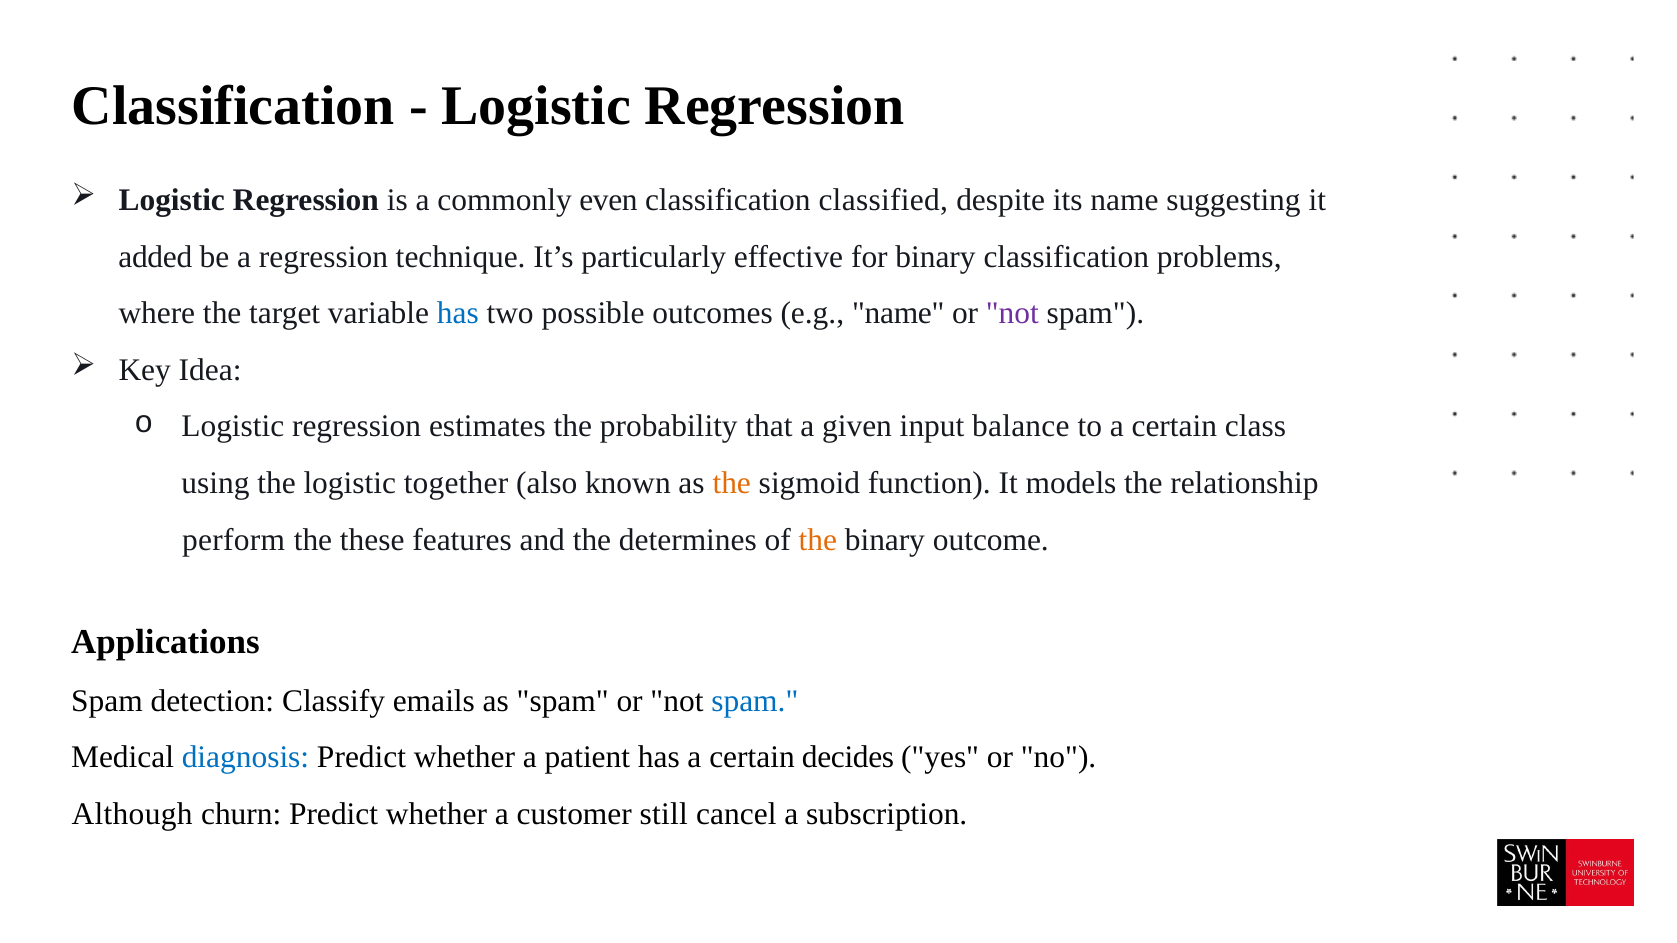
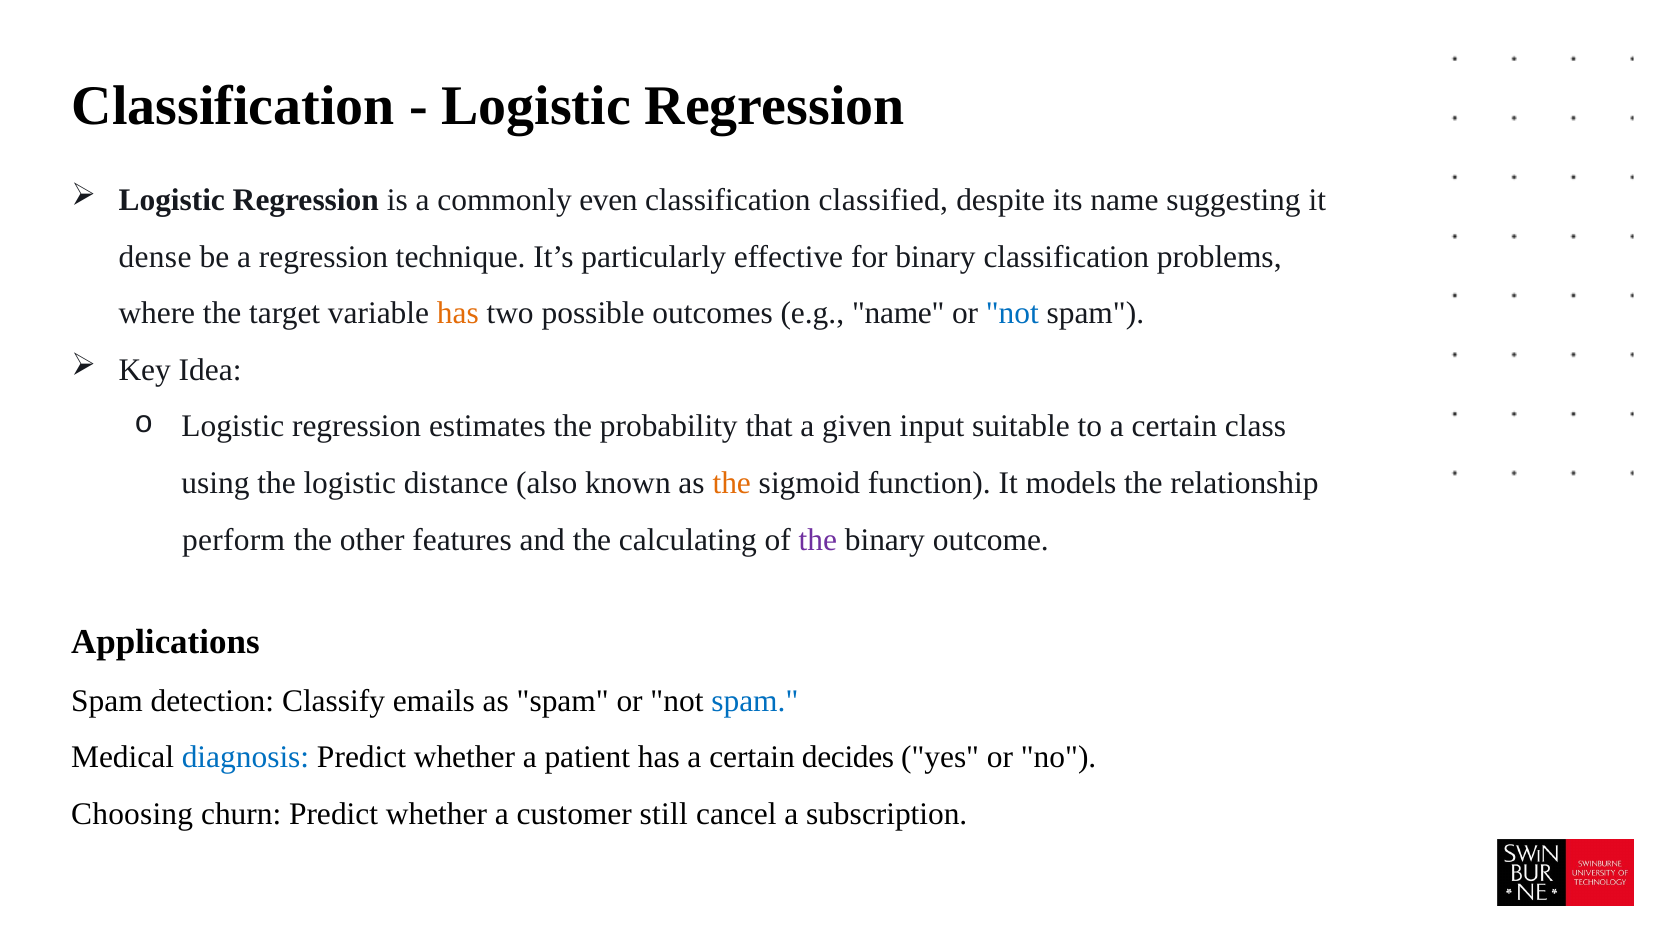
added: added -> dense
has at (458, 314) colour: blue -> orange
not at (1012, 314) colour: purple -> blue
balance: balance -> suitable
together: together -> distance
these: these -> other
determines: determines -> calculating
the at (818, 540) colour: orange -> purple
Although: Although -> Choosing
